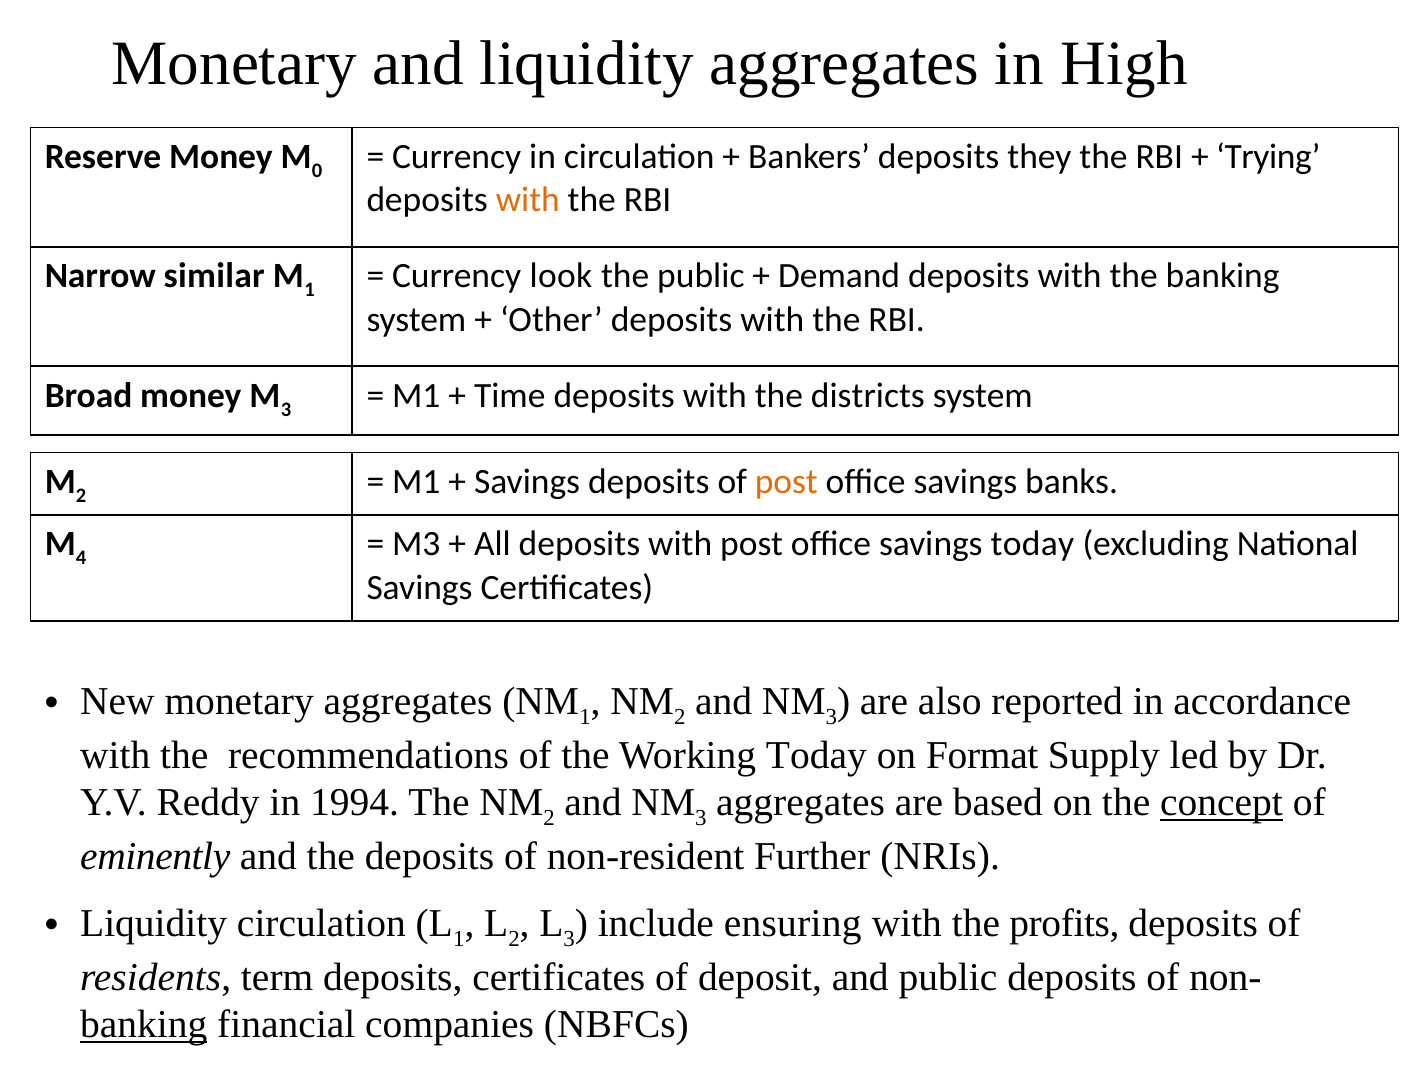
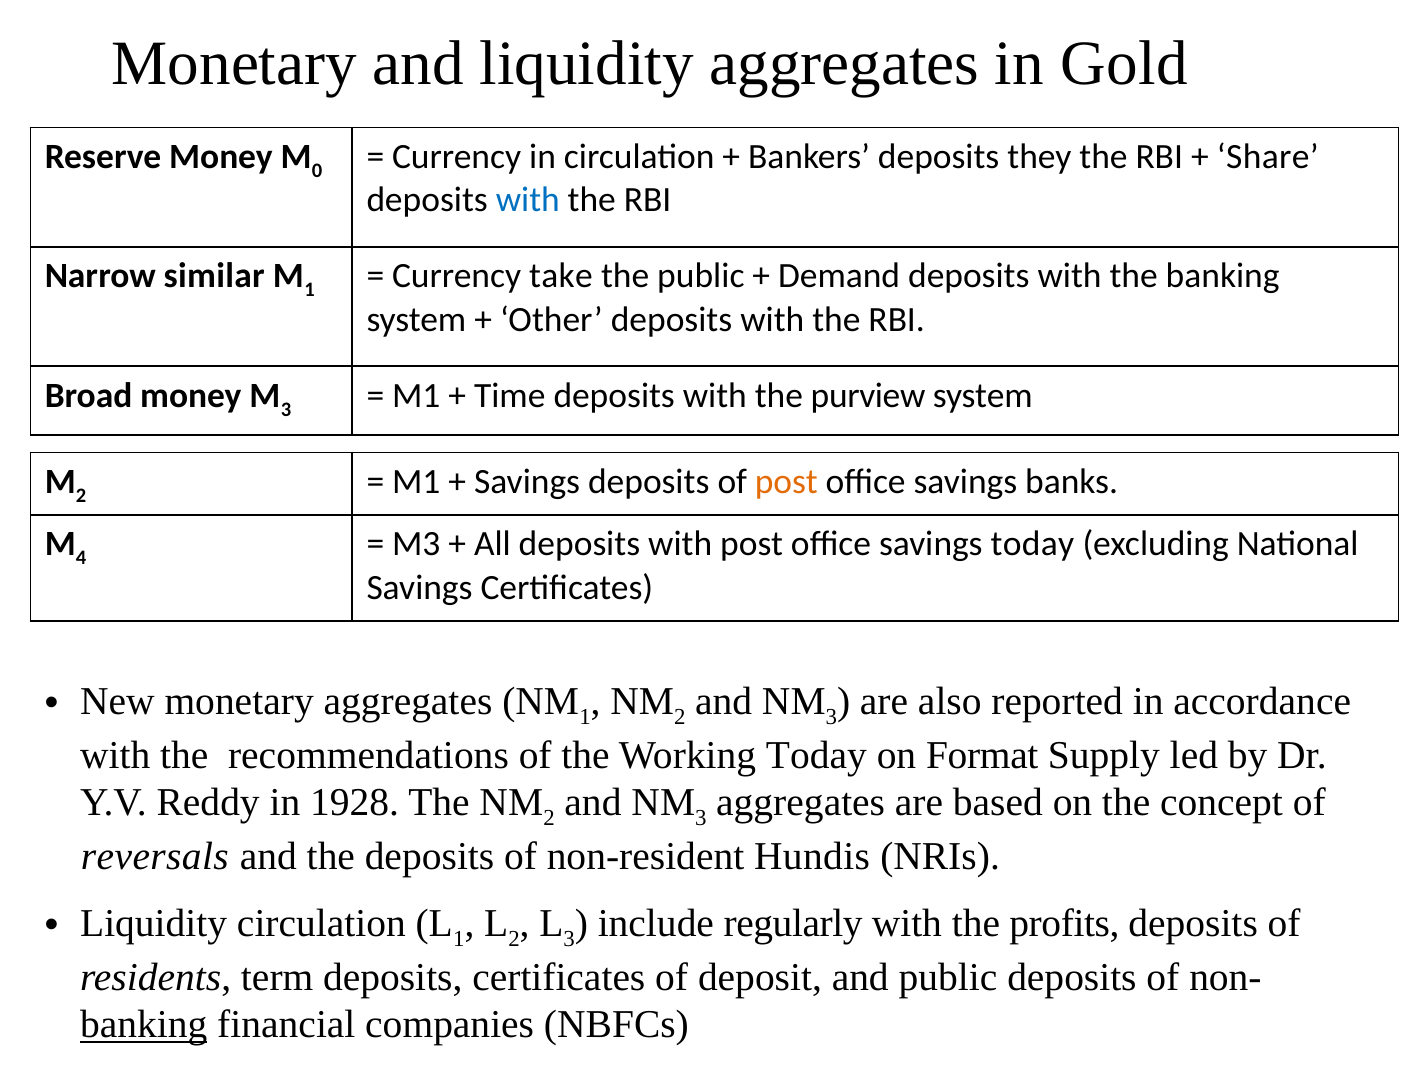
High: High -> Gold
Trying: Trying -> Share
with at (528, 200) colour: orange -> blue
look: look -> take
districts: districts -> purview
1994: 1994 -> 1928
concept underline: present -> none
eminently: eminently -> reversals
Further: Further -> Hundis
ensuring: ensuring -> regularly
